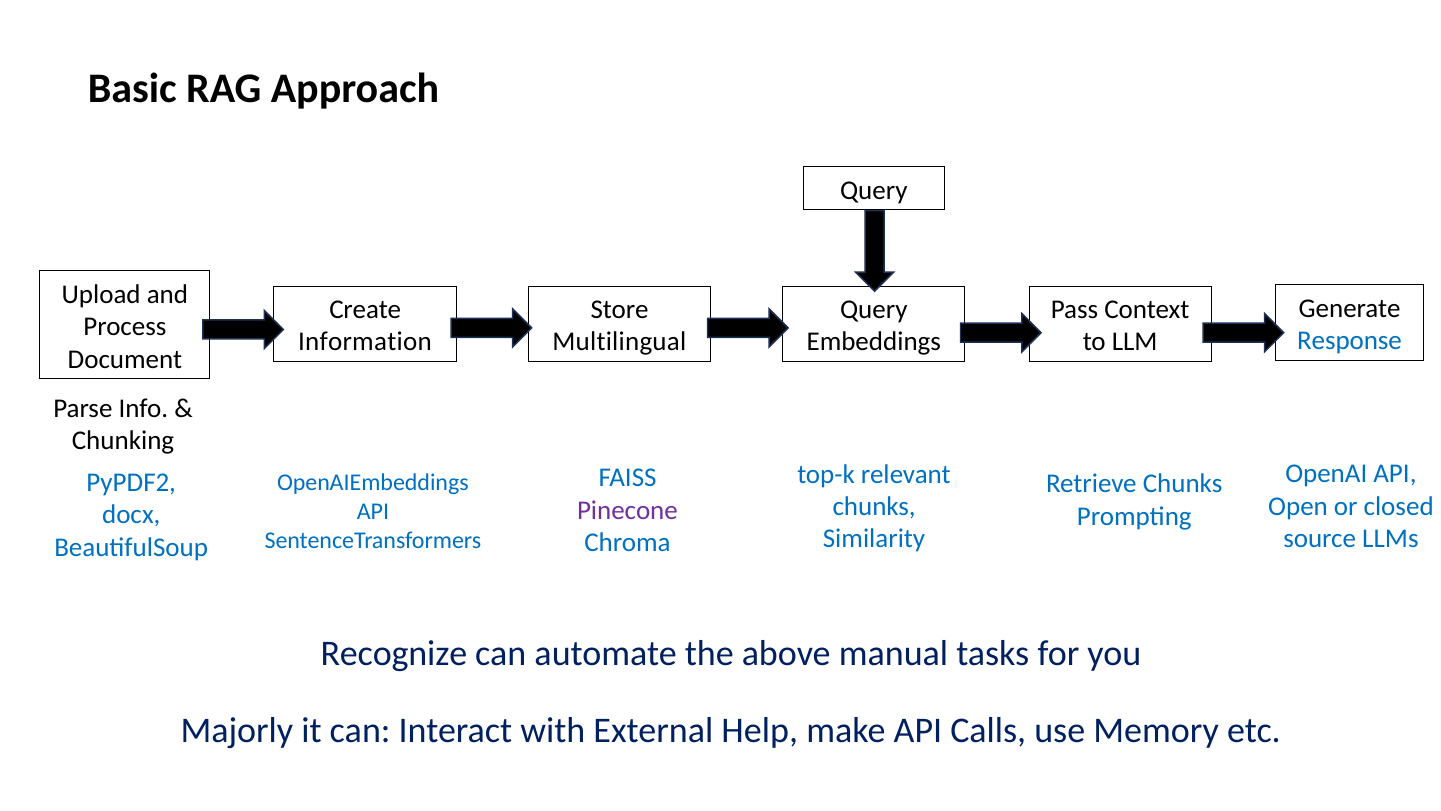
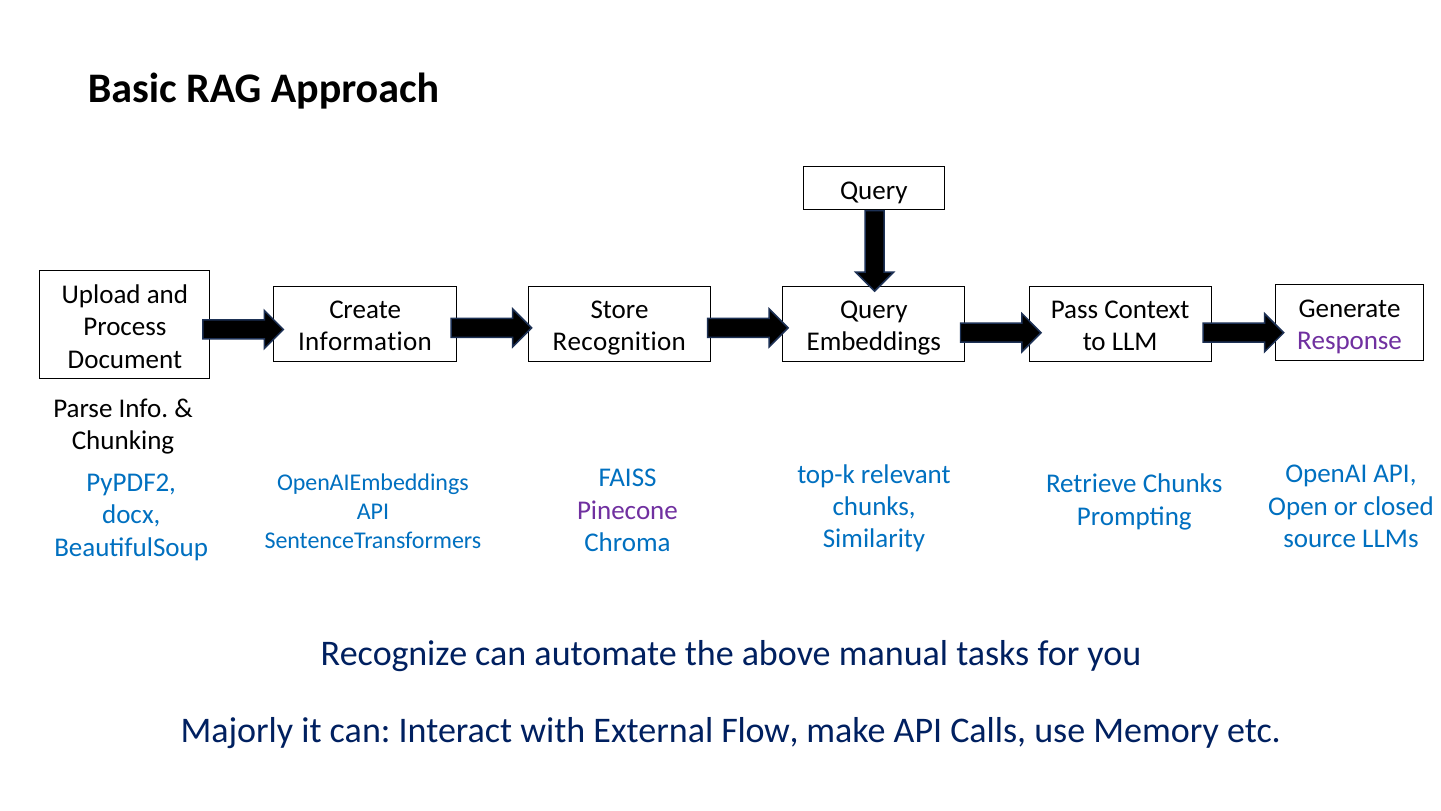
Response colour: blue -> purple
Multilingual: Multilingual -> Recognition
Help: Help -> Flow
